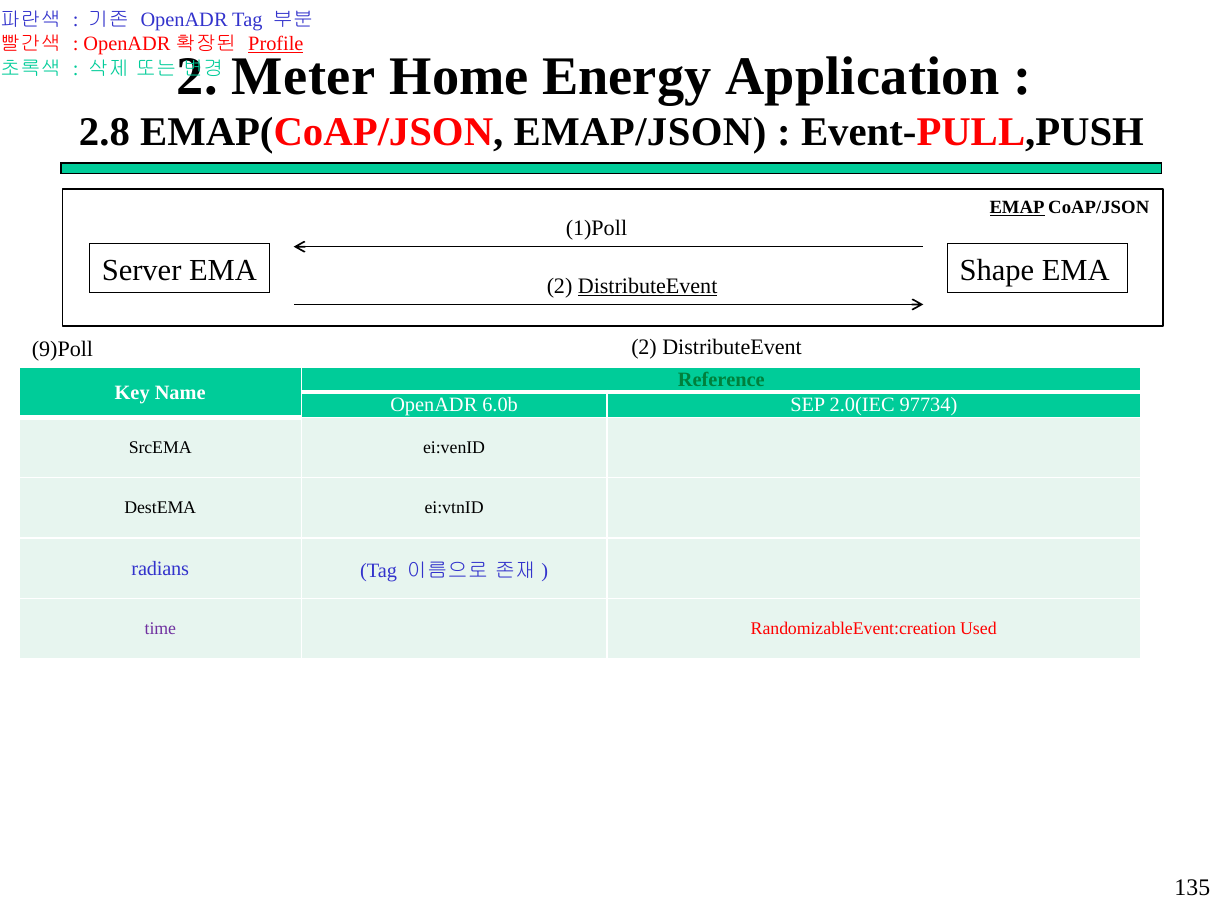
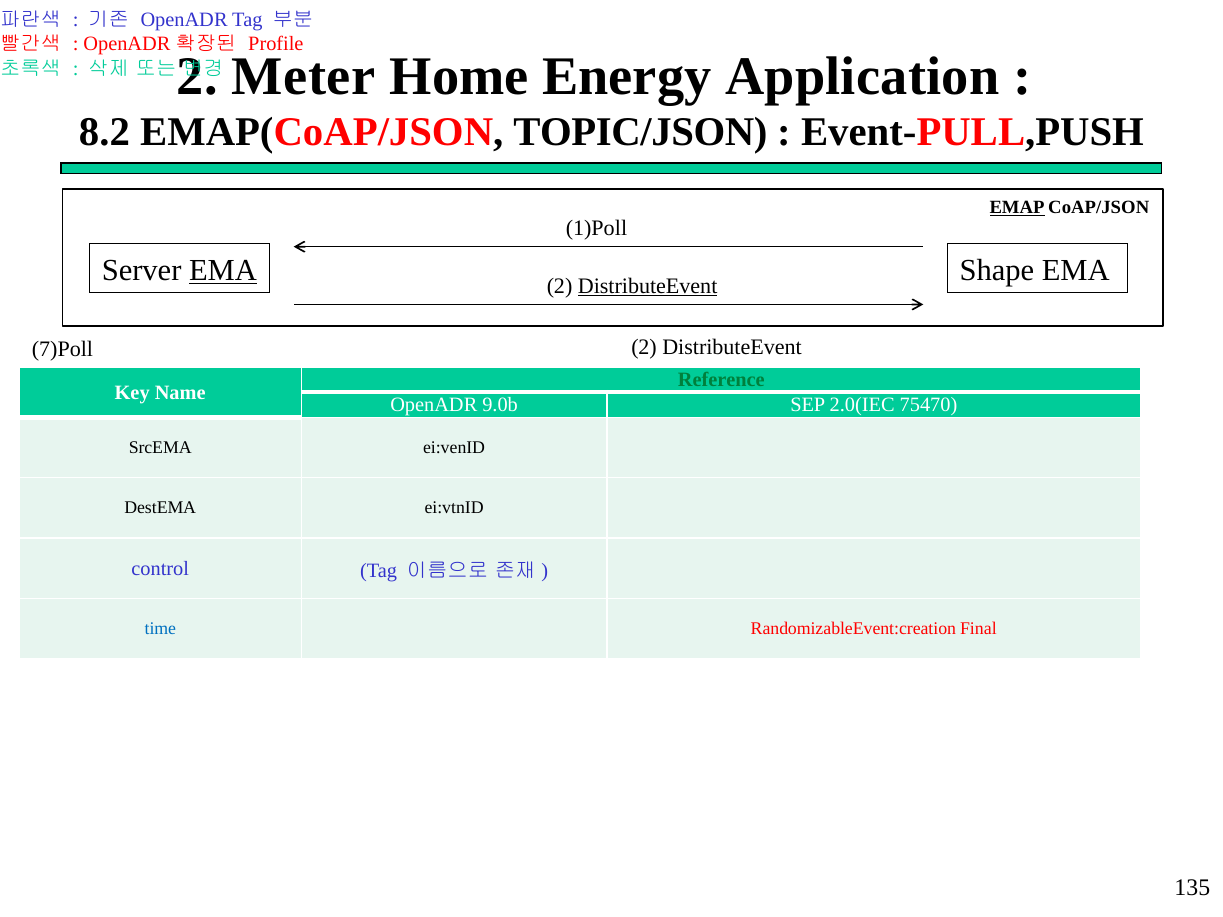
Profile underline: present -> none
2.8: 2.8 -> 8.2
EMAP/JSON: EMAP/JSON -> TOPIC/JSON
EMA at (223, 270) underline: none -> present
9)Poll: 9)Poll -> 7)Poll
6.0b: 6.0b -> 9.0b
97734: 97734 -> 75470
radians: radians -> control
time colour: purple -> blue
Used: Used -> Final
